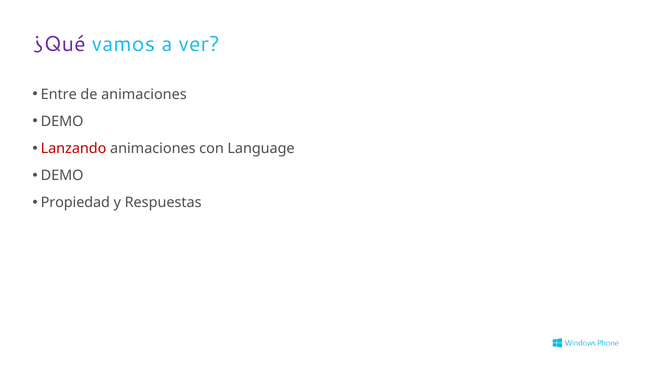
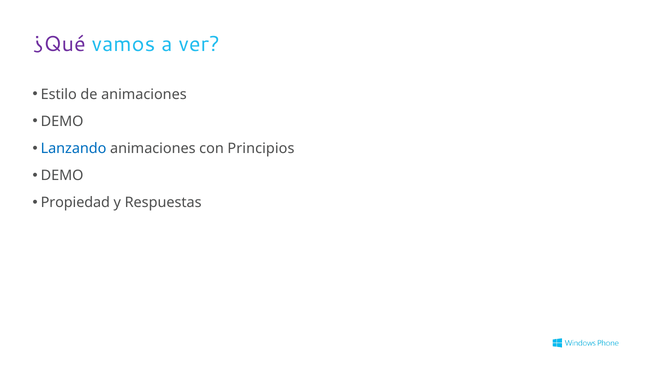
Entre: Entre -> Estilo
Lanzando colour: red -> blue
Language: Language -> Principios
